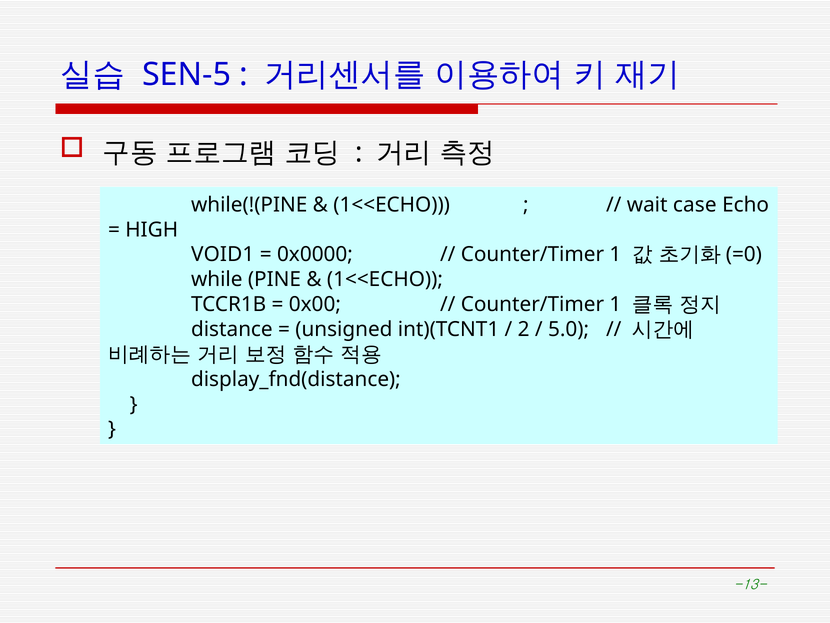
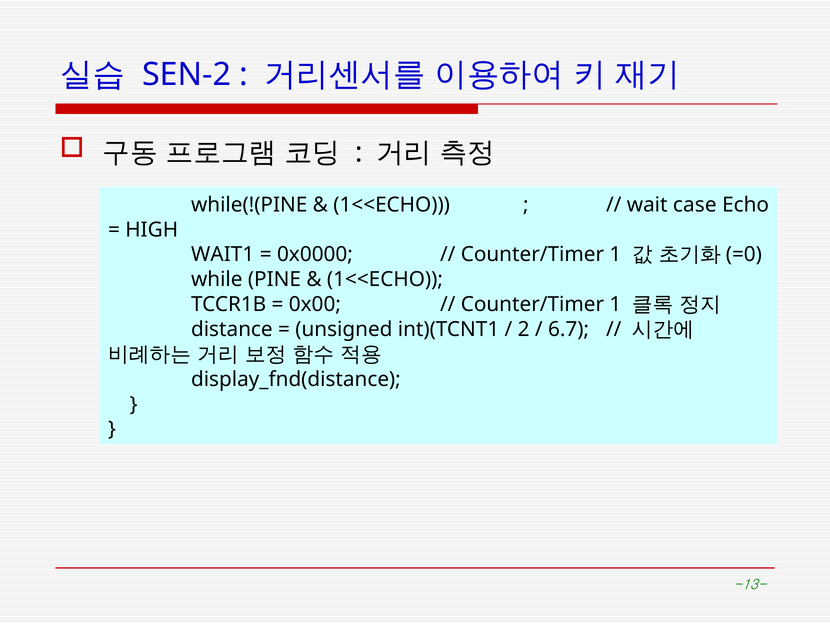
SEN-5: SEN-5 -> SEN-2
VOID1: VOID1 -> WAIT1
5.0: 5.0 -> 6.7
